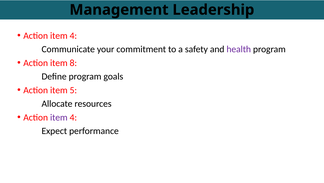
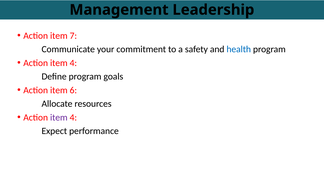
4 at (73, 35): 4 -> 7
health colour: purple -> blue
8 at (73, 63): 8 -> 4
5: 5 -> 6
